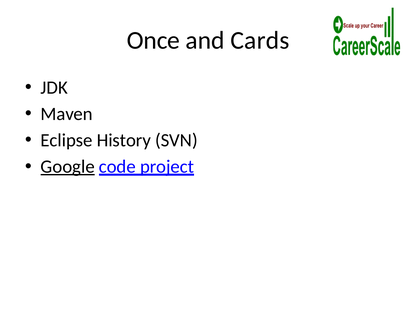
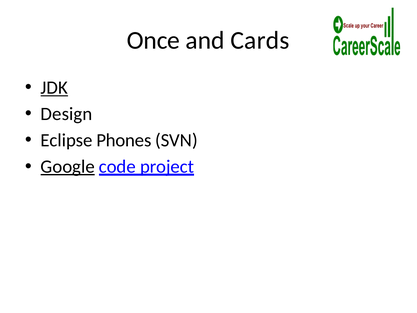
JDK underline: none -> present
Maven: Maven -> Design
History: History -> Phones
